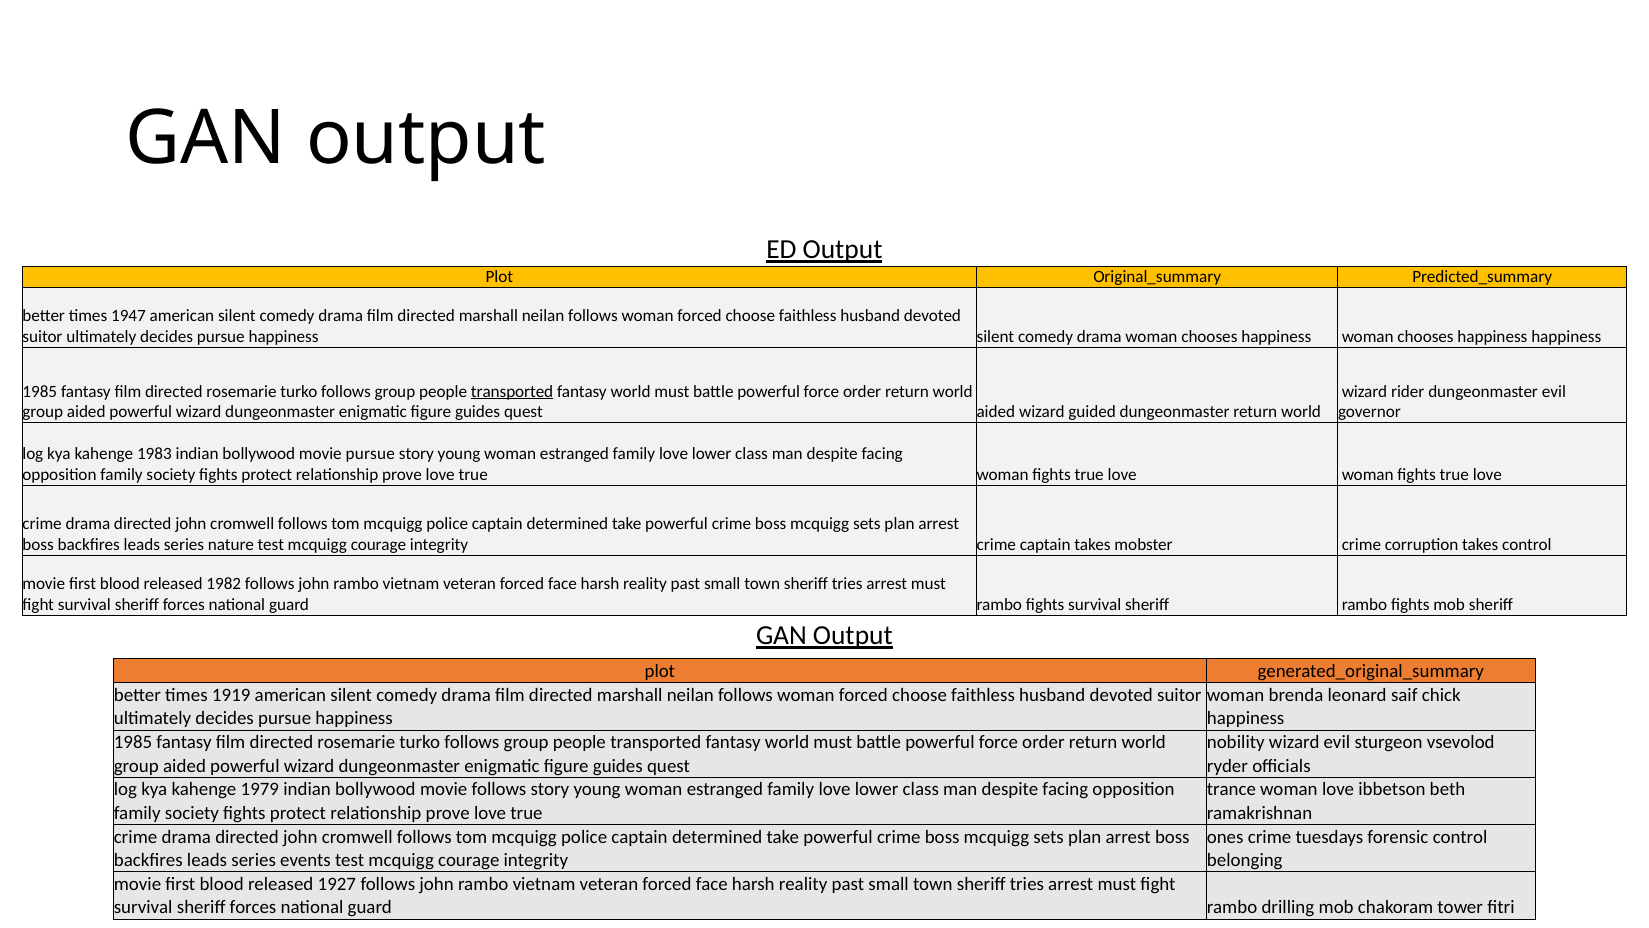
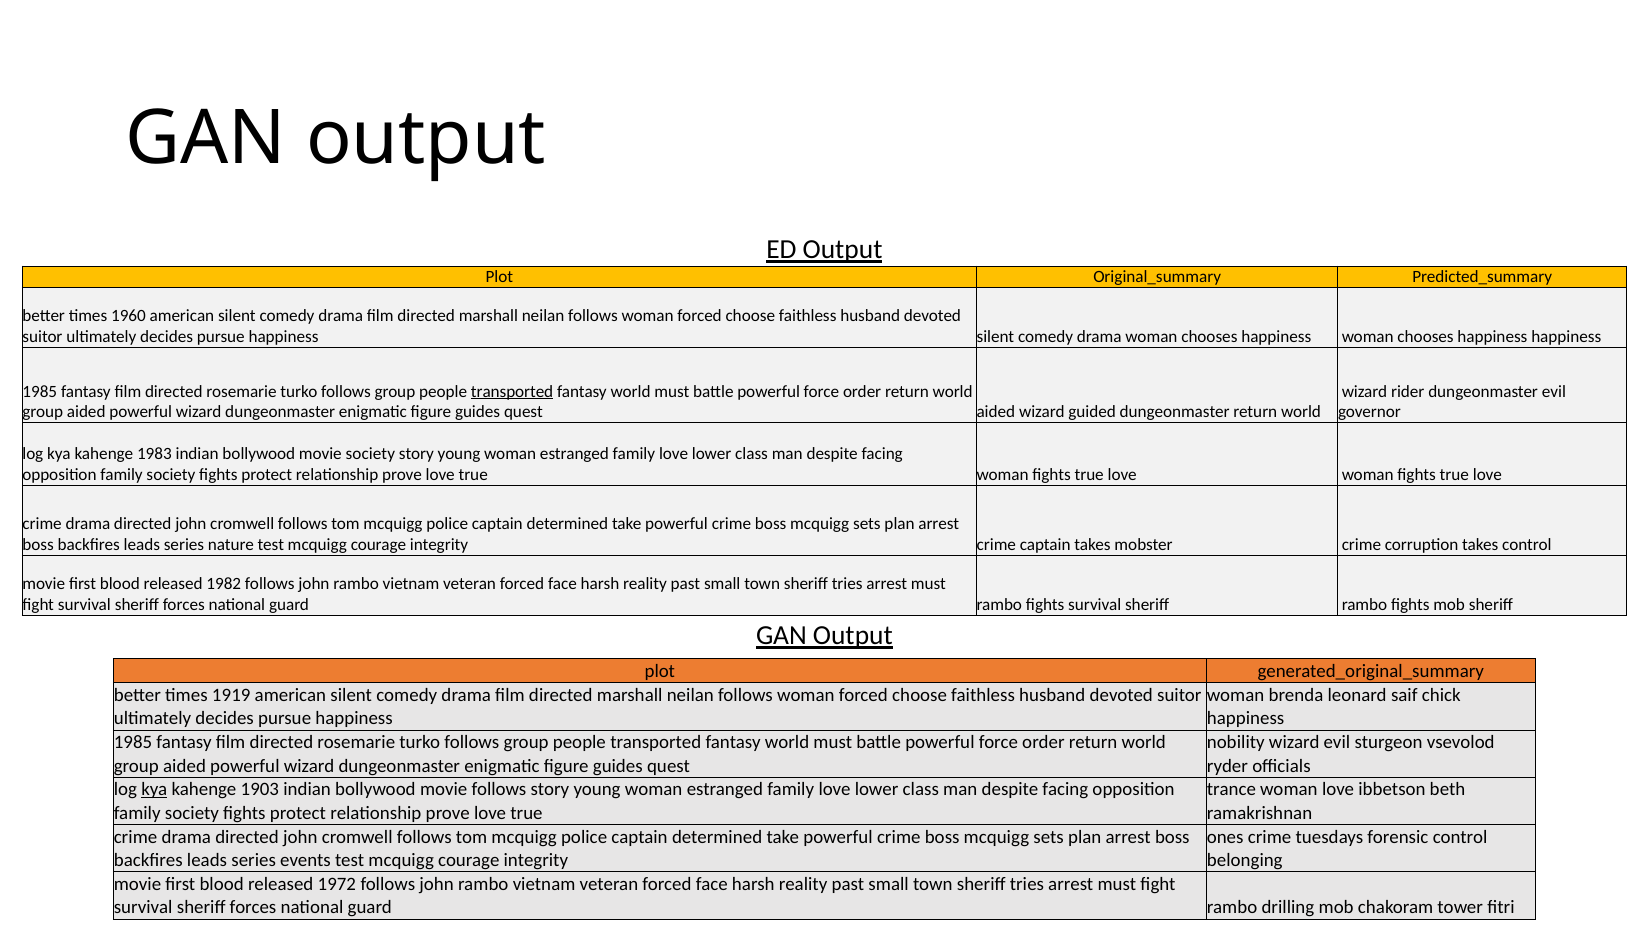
1947: 1947 -> 1960
movie pursue: pursue -> society
kya at (154, 789) underline: none -> present
1979: 1979 -> 1903
1927: 1927 -> 1972
